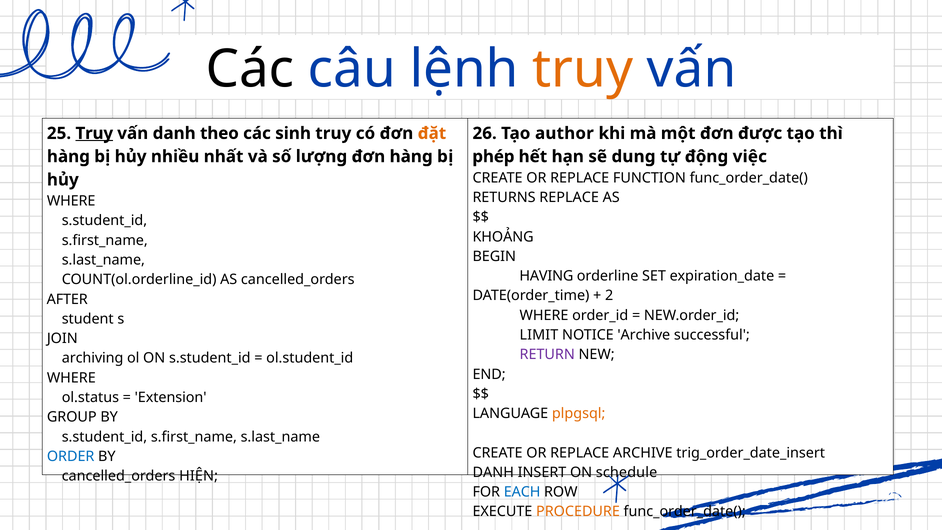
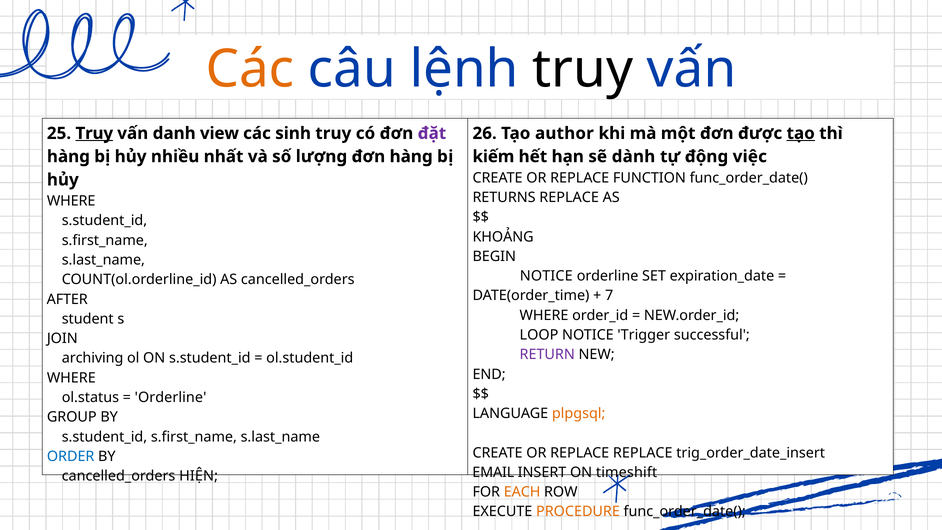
Các at (250, 69) colour: black -> orange
truy at (583, 69) colour: orange -> black
theo: theo -> view
đặt colour: orange -> purple
tạo at (801, 133) underline: none -> present
phép: phép -> kiếm
dung: dung -> dành
HAVING at (546, 276): HAVING -> NOTICE
2: 2 -> 7
LIMIT: LIMIT -> LOOP
NOTICE Archive: Archive -> Trigger
Extension at (171, 397): Extension -> Orderline
REPLACE ARCHIVE: ARCHIVE -> REPLACE
DANH at (493, 472): DANH -> EMAIL
schedule: schedule -> timeshift
EACH colour: blue -> orange
